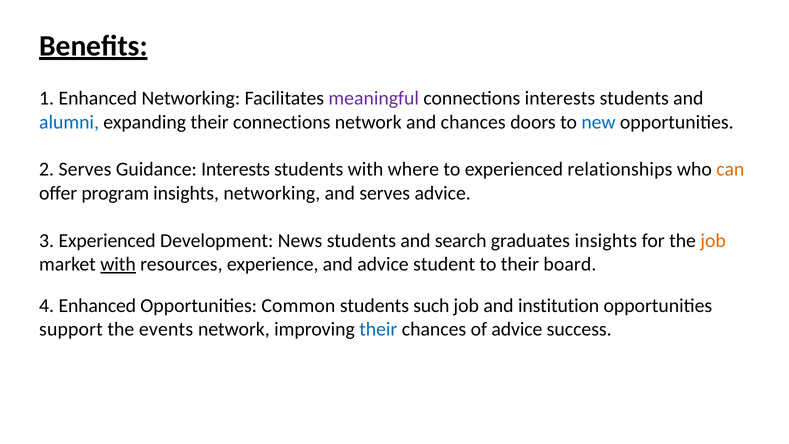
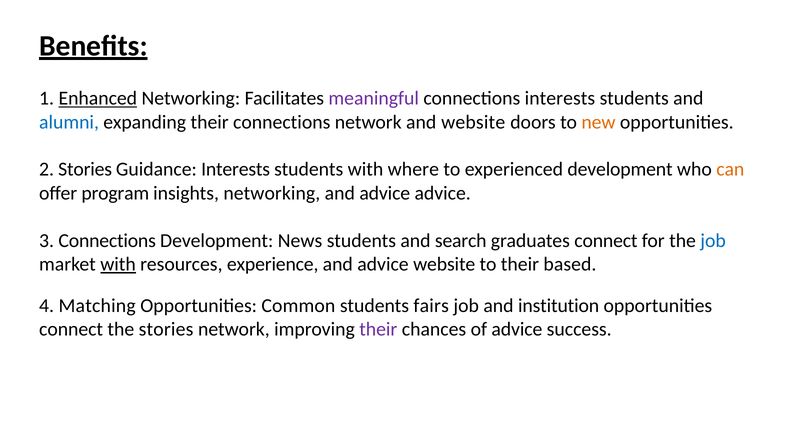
Enhanced at (98, 98) underline: none -> present
and chances: chances -> website
new colour: blue -> orange
2 Serves: Serves -> Stories
experienced relationships: relationships -> development
serves at (385, 193): serves -> advice
3 Experienced: Experienced -> Connections
graduates insights: insights -> connect
job at (713, 240) colour: orange -> blue
advice student: student -> website
board: board -> based
4 Enhanced: Enhanced -> Matching
such: such -> fairs
support at (71, 329): support -> connect
the events: events -> stories
their at (378, 329) colour: blue -> purple
